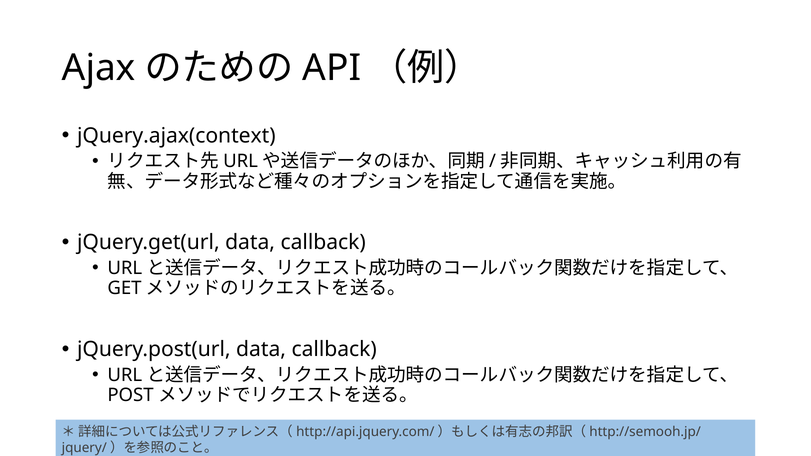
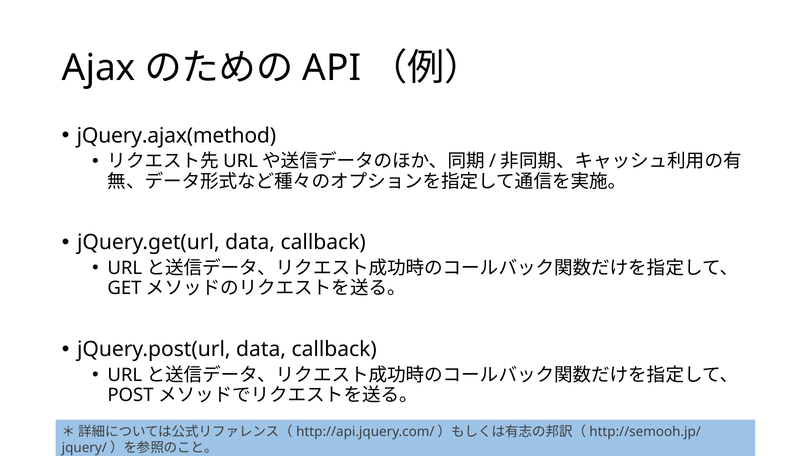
jQuery.ajax(context: jQuery.ajax(context -> jQuery.ajax(method
